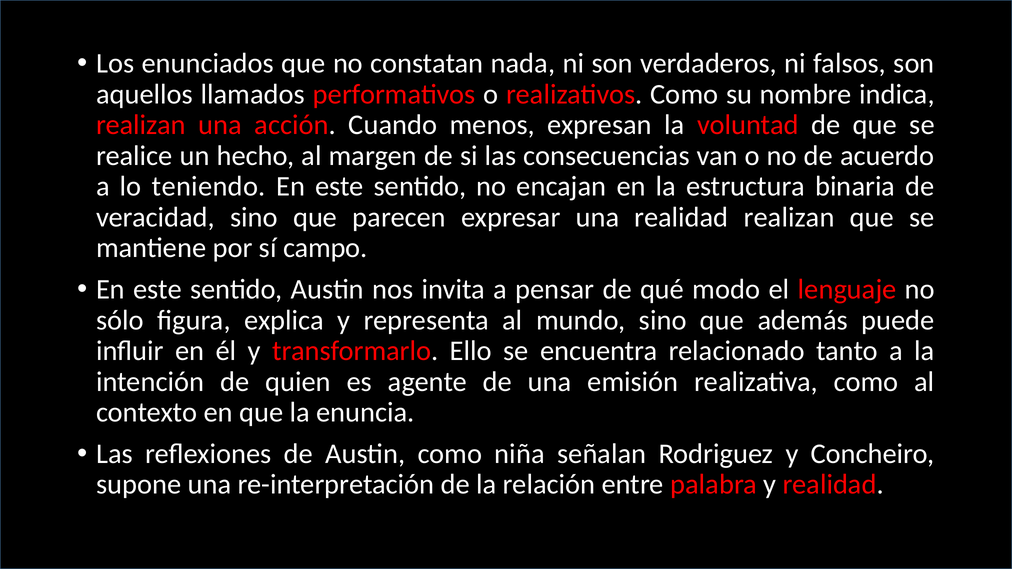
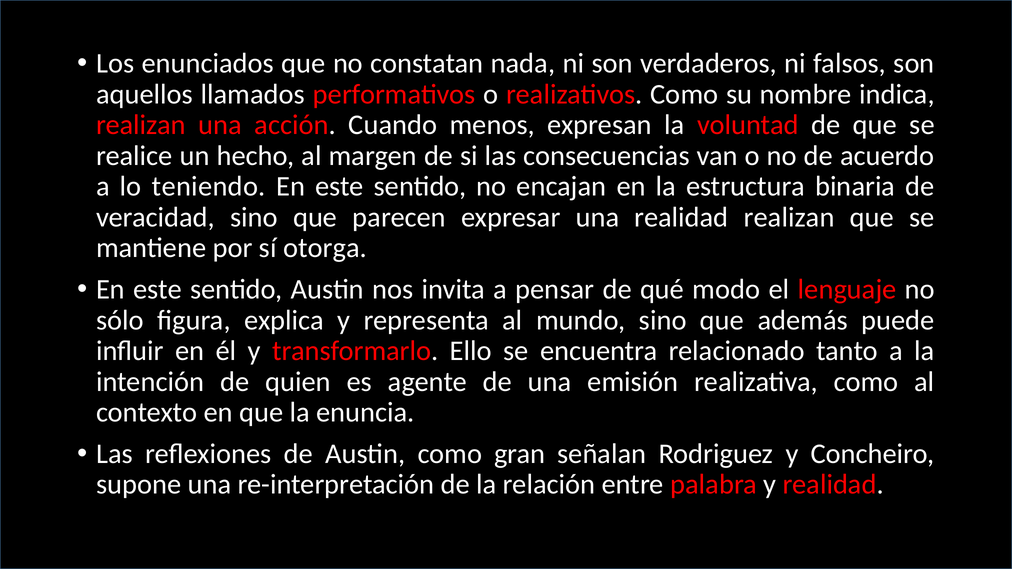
campo: campo -> otorga
niña: niña -> gran
